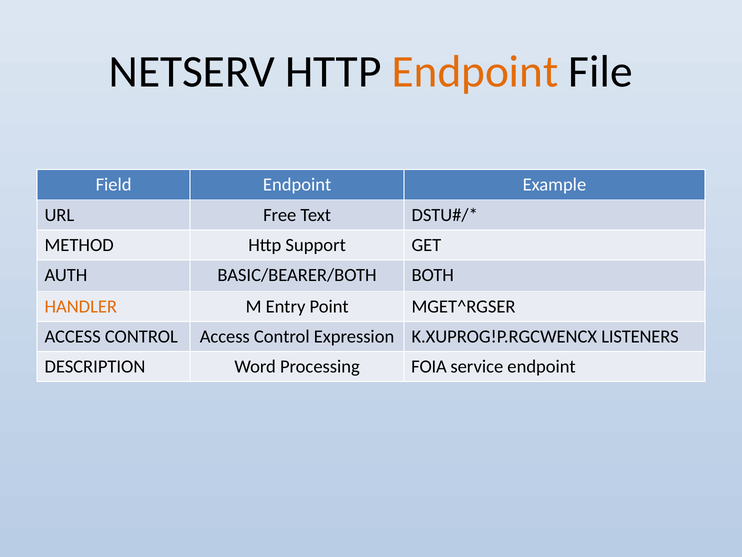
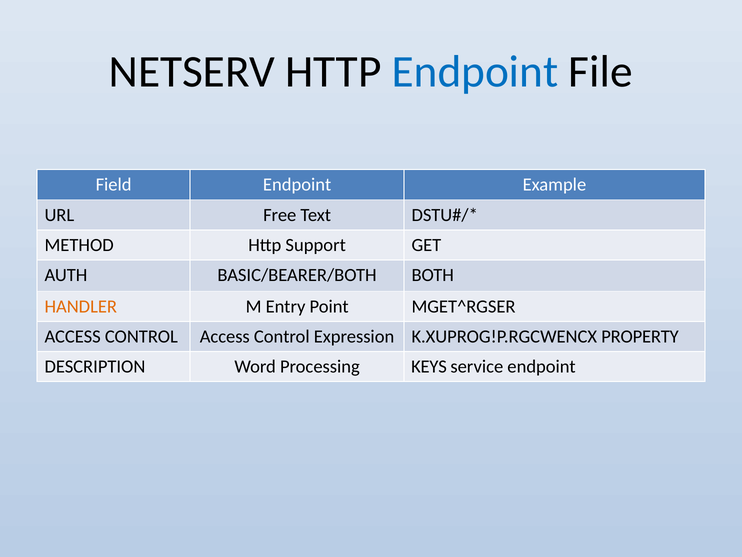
Endpoint at (475, 72) colour: orange -> blue
LISTENERS: LISTENERS -> PROPERTY
FOIA: FOIA -> KEYS
